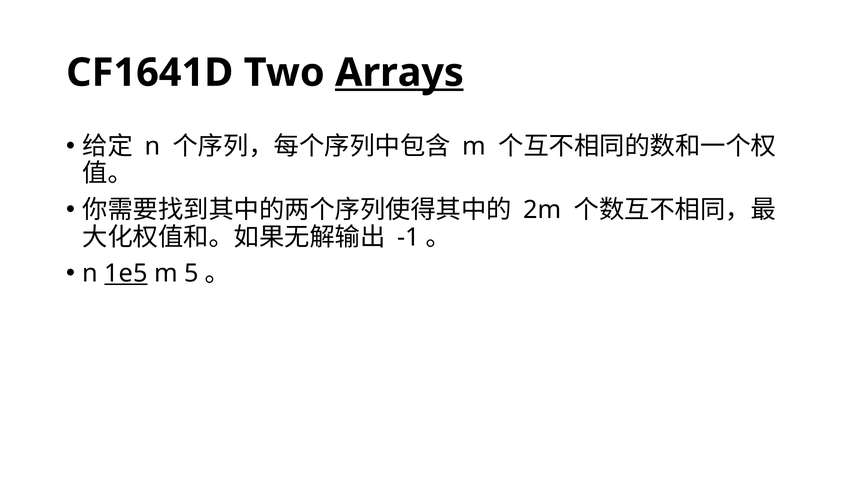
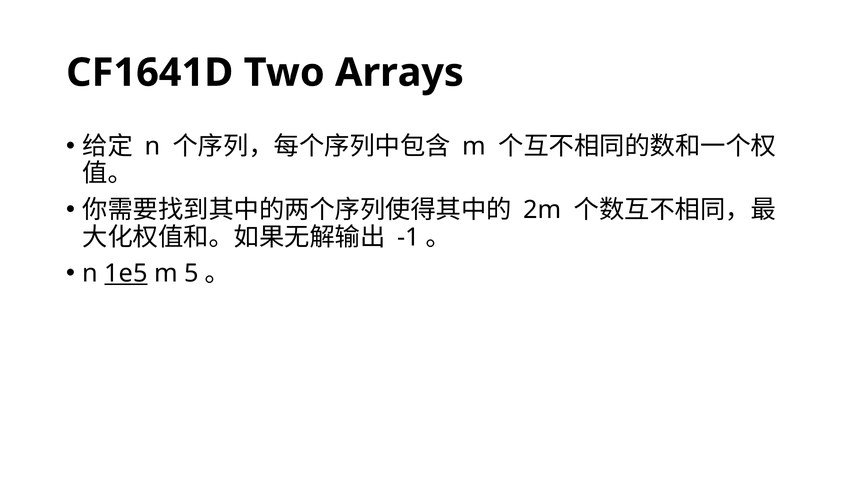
Arrays underline: present -> none
